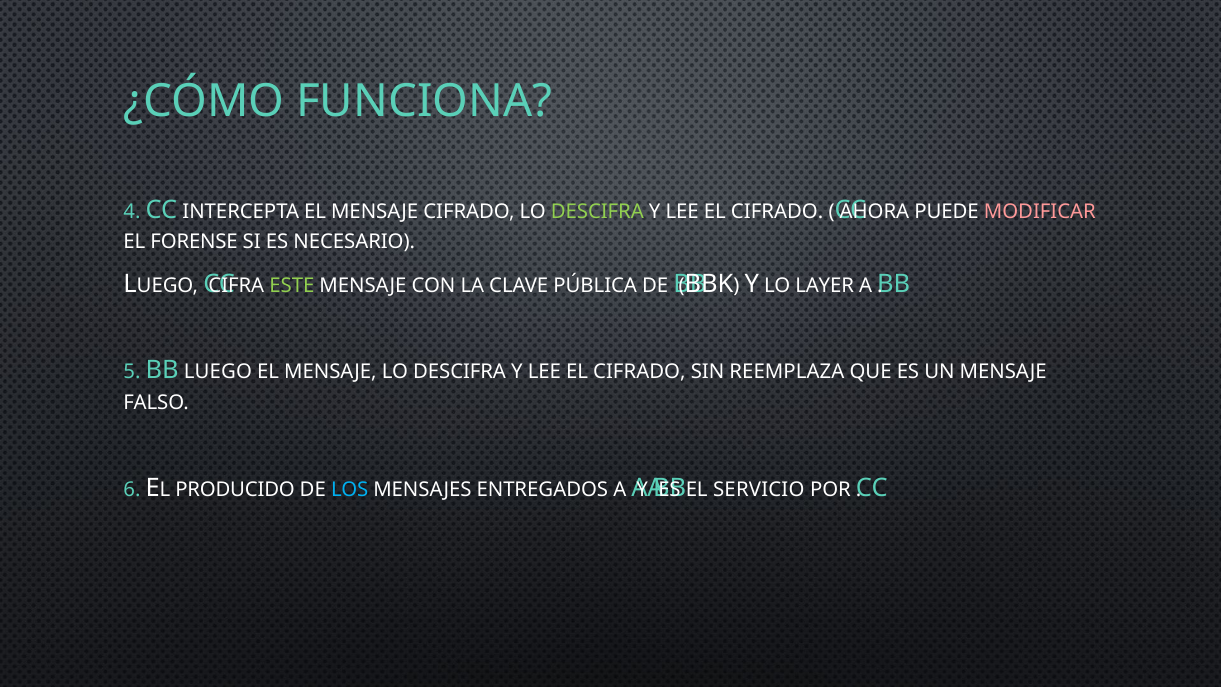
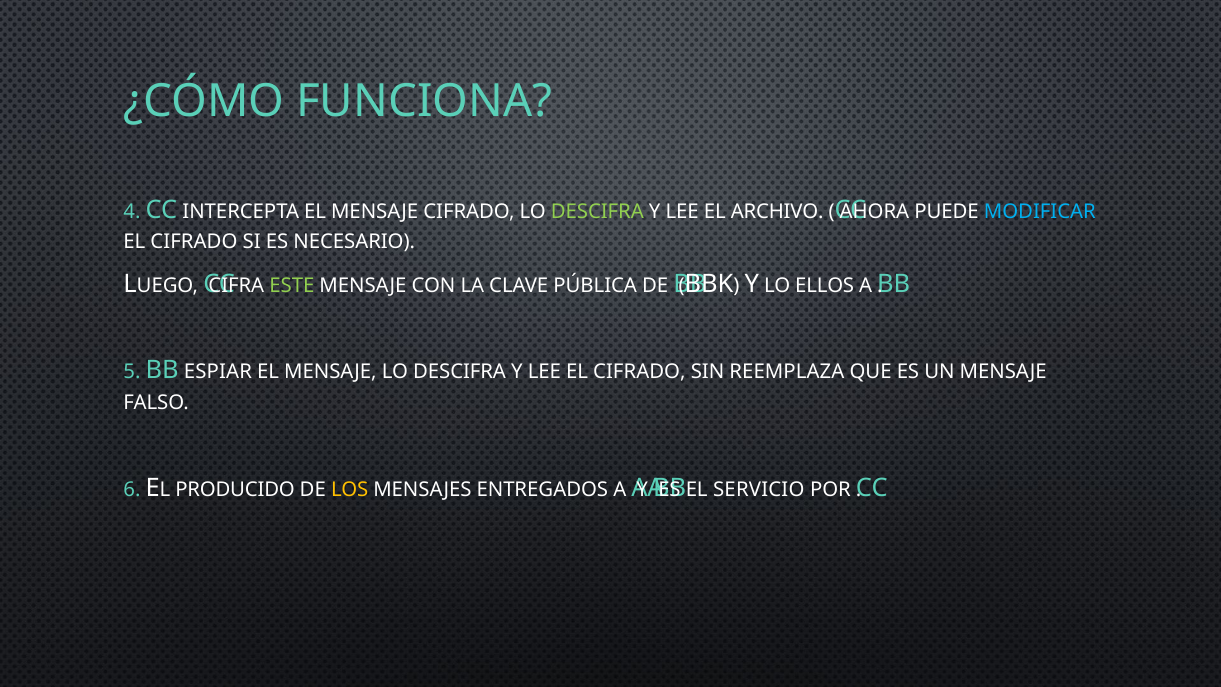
CIFRADO at (777, 212): CIFRADO -> ARCHIVO
MODIFICAR colour: pink -> light blue
FORENSE at (194, 242): FORENSE -> CIFRADO
LAYER: LAYER -> ELLOS
LUEGO: LUEGO -> ESPIAR
LOS colour: light blue -> yellow
